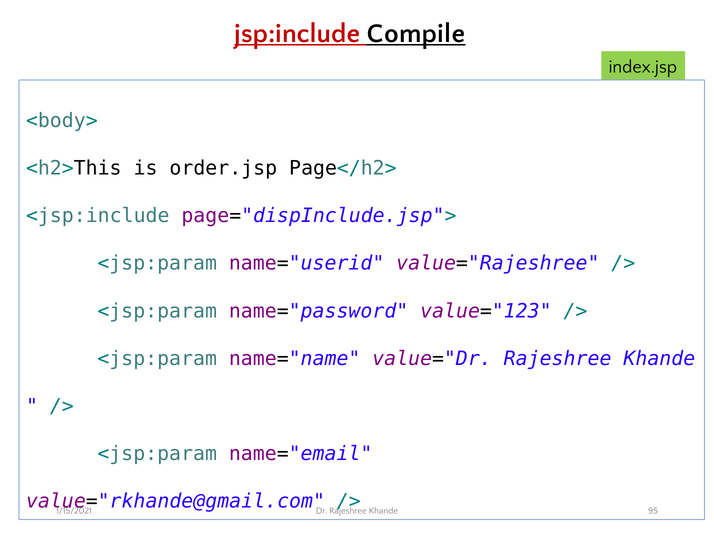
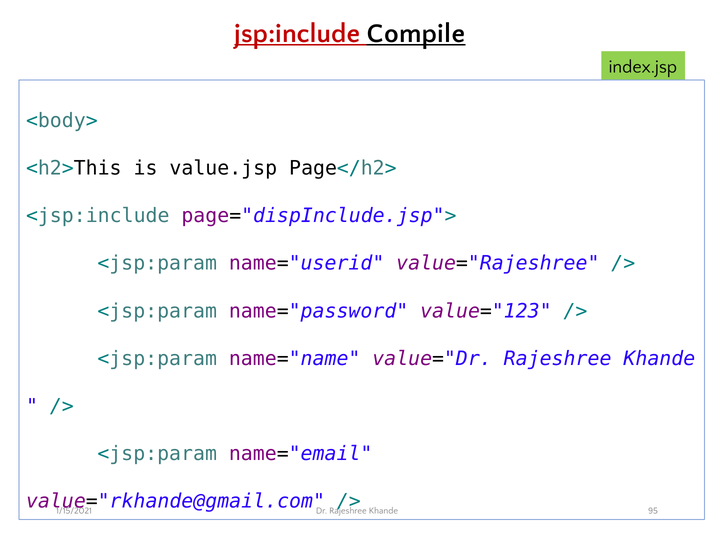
order.jsp: order.jsp -> value.jsp
